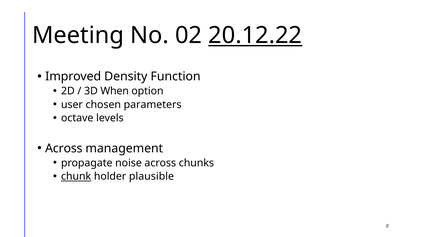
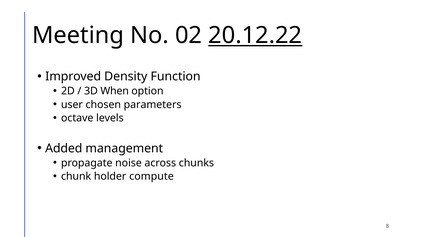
Across at (64, 148): Across -> Added
chunk underline: present -> none
plausible: plausible -> compute
